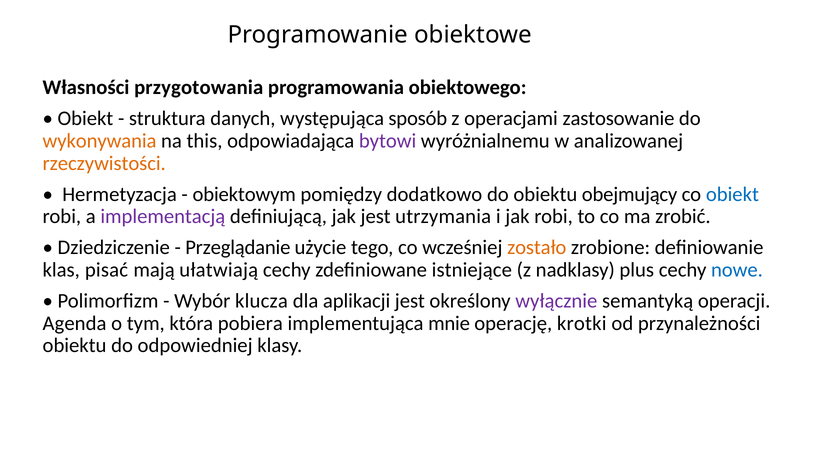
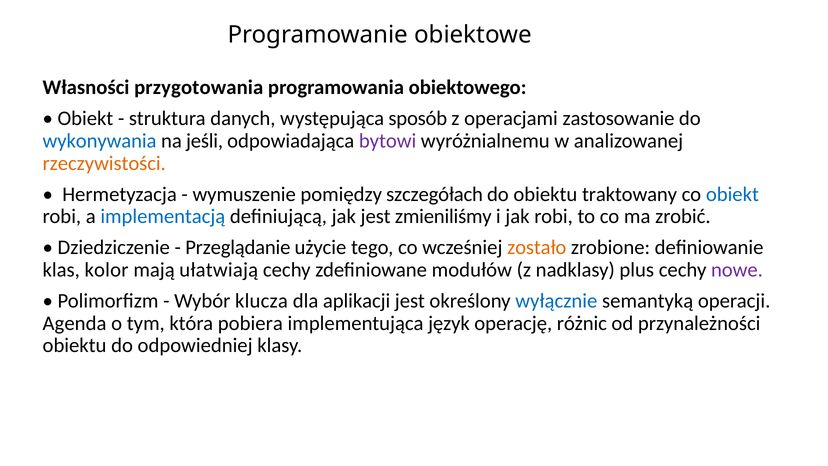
wykonywania colour: orange -> blue
this: this -> jeśli
obiektowym: obiektowym -> wymuszenie
dodatkowo: dodatkowo -> szczegółach
obejmujący: obejmujący -> traktowany
implementacją colour: purple -> blue
utrzymania: utrzymania -> zmieniliśmy
pisać: pisać -> kolor
istniejące: istniejące -> modułów
nowe colour: blue -> purple
wyłącznie colour: purple -> blue
mnie: mnie -> język
krotki: krotki -> różnic
